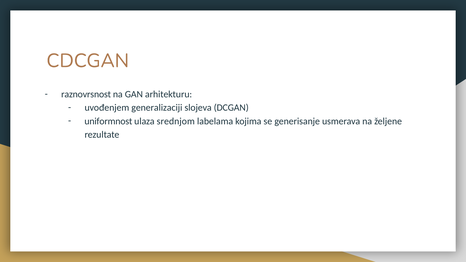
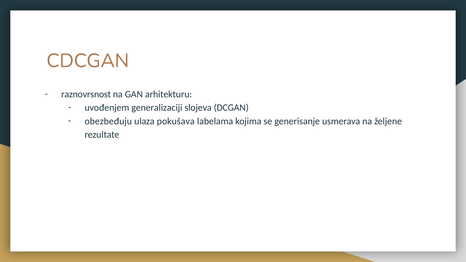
uniformnost: uniformnost -> obezbeđuju
srednjom: srednjom -> pokušava
